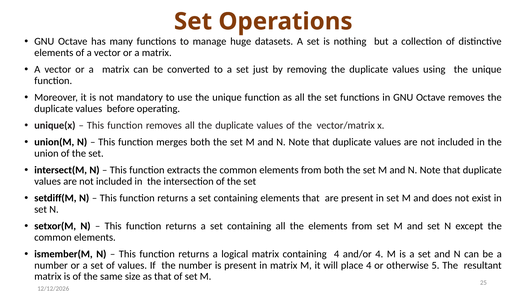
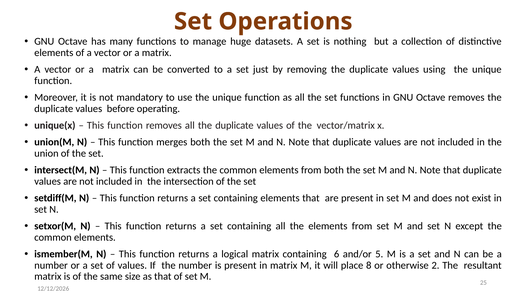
containing 4: 4 -> 6
and/or 4: 4 -> 5
place 4: 4 -> 8
5: 5 -> 2
